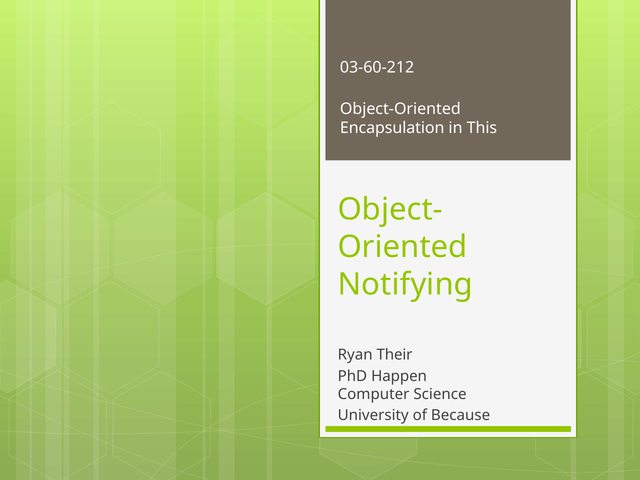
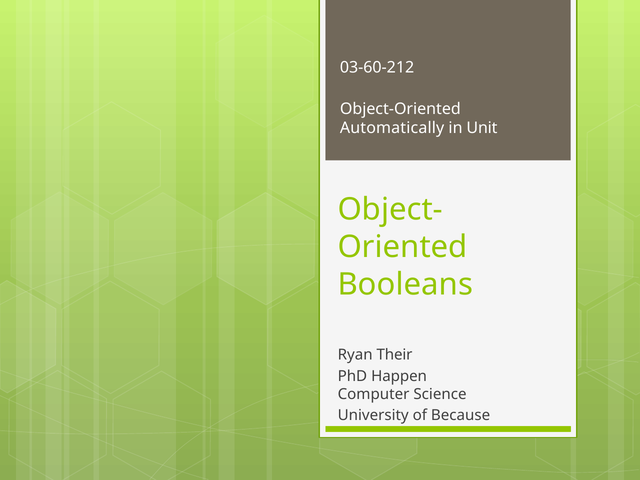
Encapsulation: Encapsulation -> Automatically
This: This -> Unit
Notifying: Notifying -> Booleans
